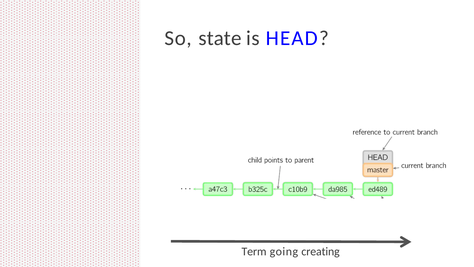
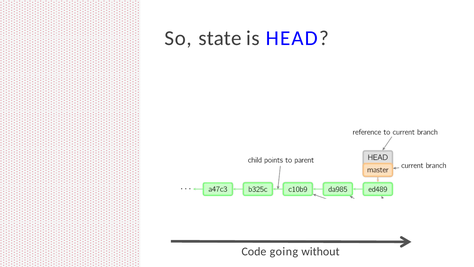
Term: Term -> Code
creating: creating -> without
